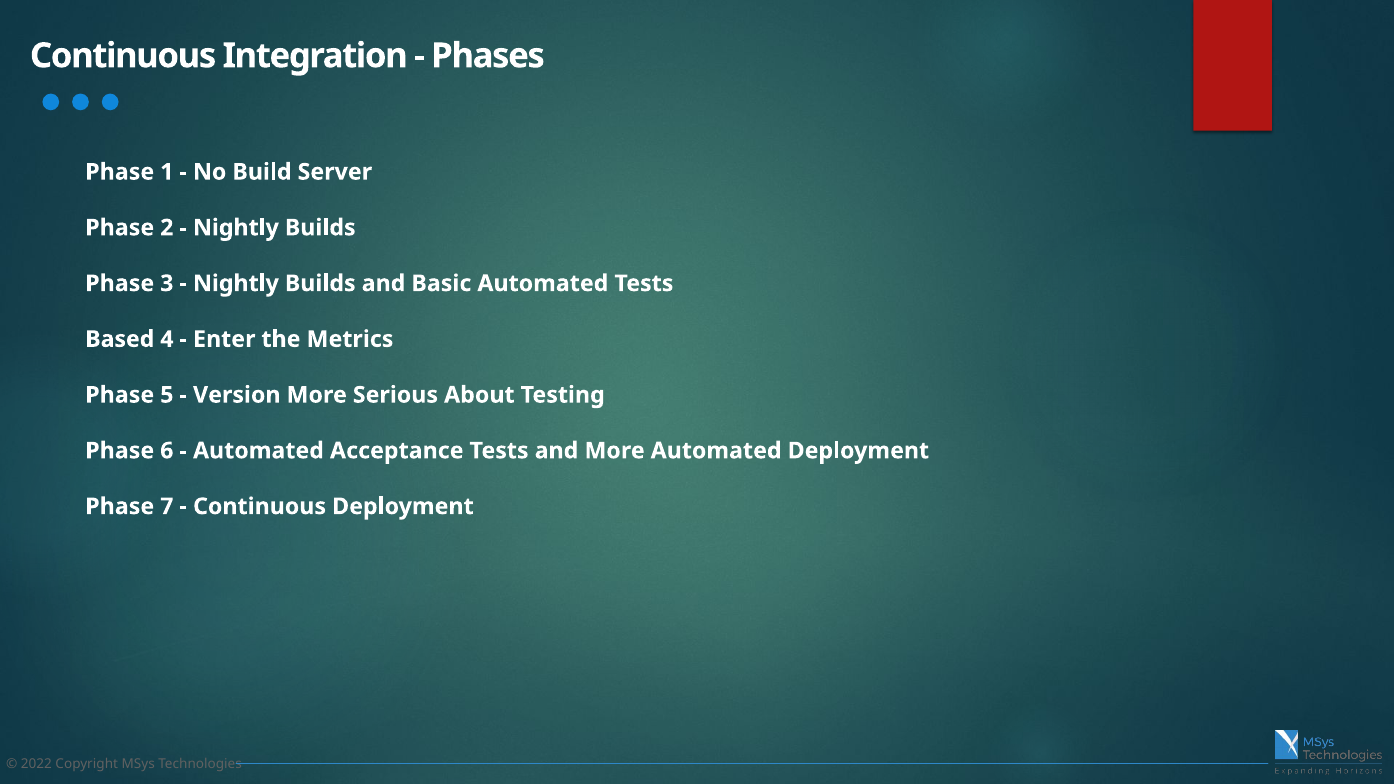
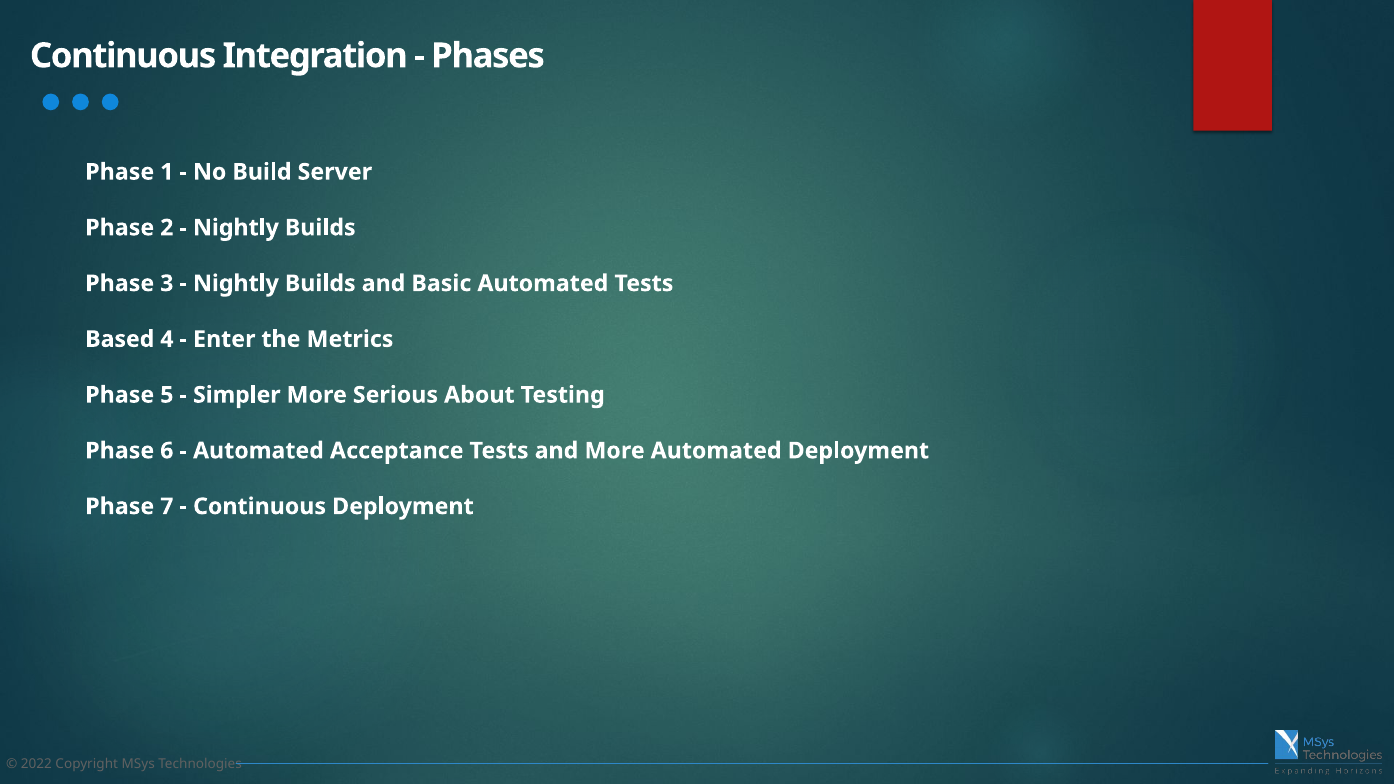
Version: Version -> Simpler
